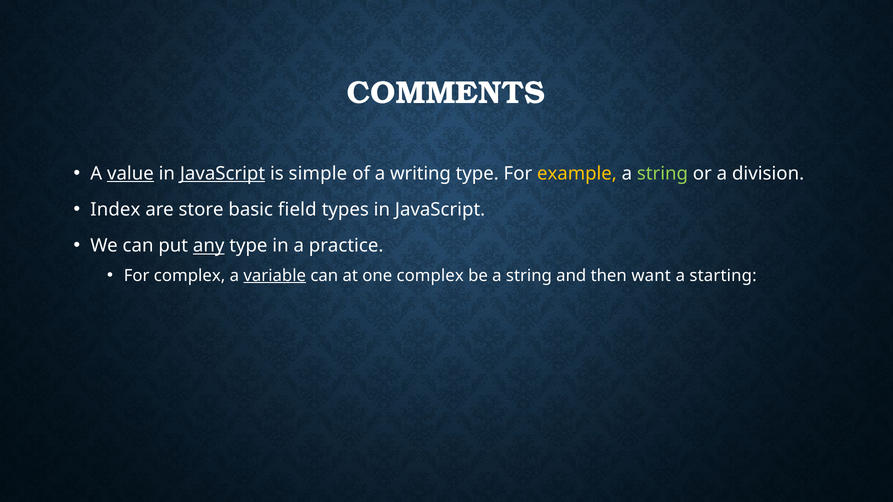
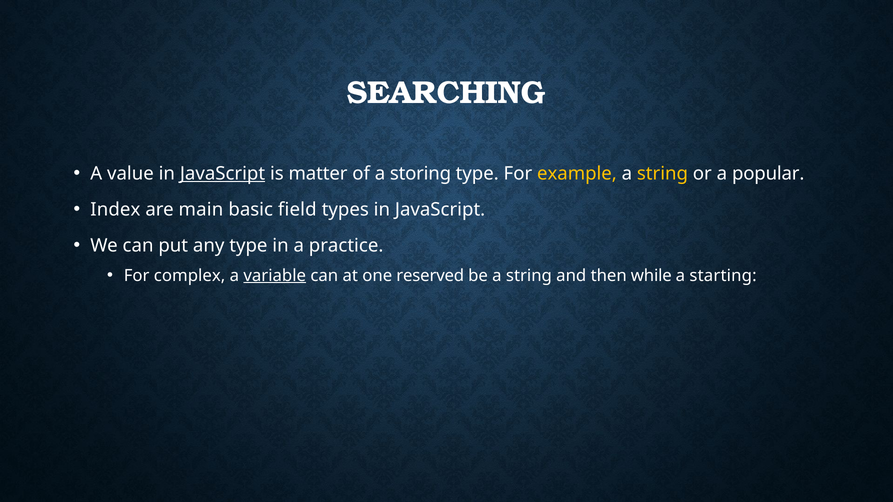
COMMENTS: COMMENTS -> SEARCHING
value underline: present -> none
simple: simple -> matter
writing: writing -> storing
string at (662, 174) colour: light green -> yellow
division: division -> popular
store: store -> main
any underline: present -> none
one complex: complex -> reserved
want: want -> while
